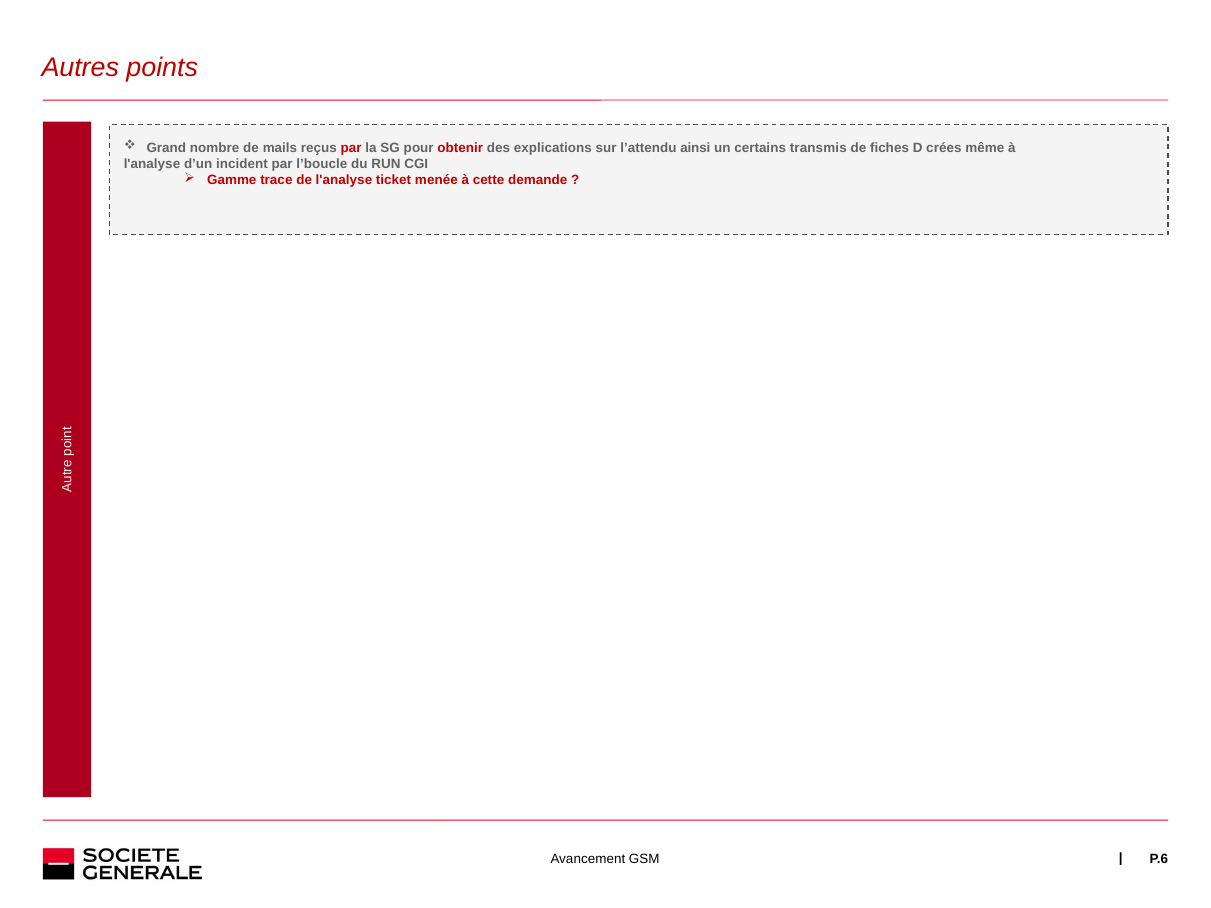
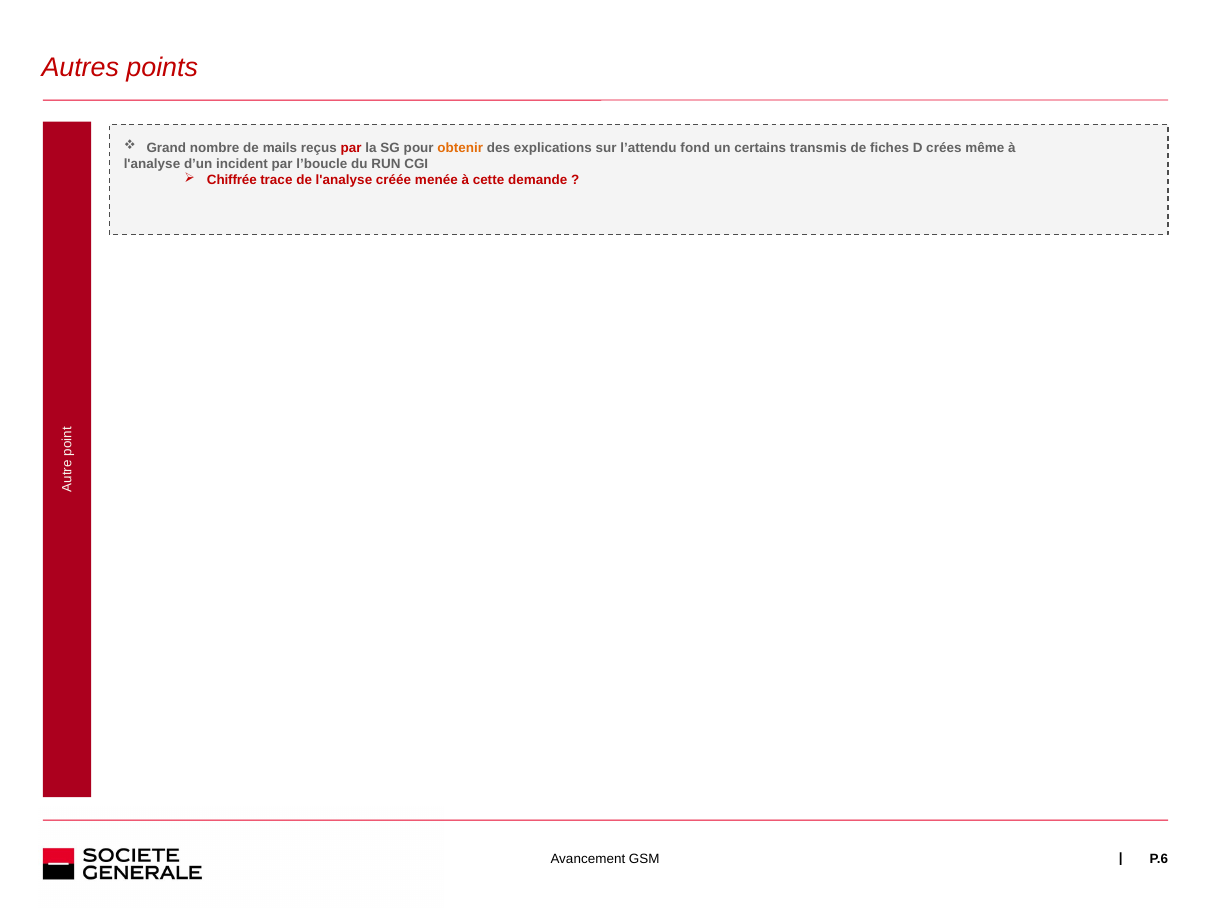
obtenir colour: red -> orange
ainsi: ainsi -> fond
Gamme: Gamme -> Chiffrée
ticket: ticket -> créée
